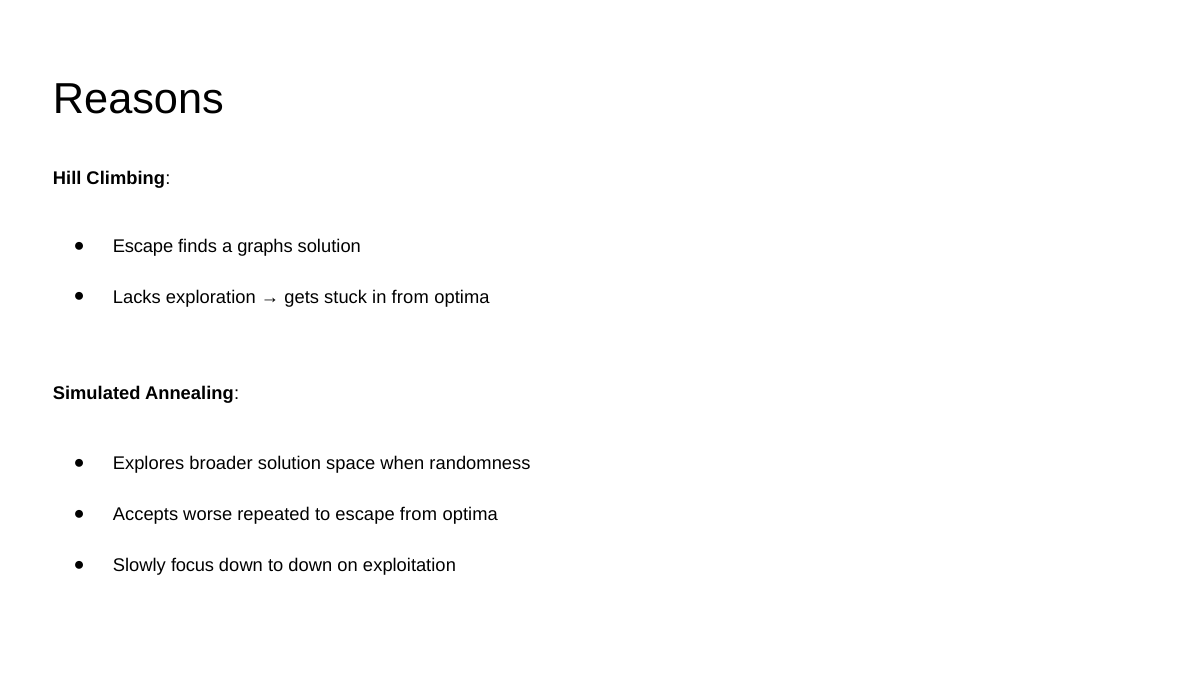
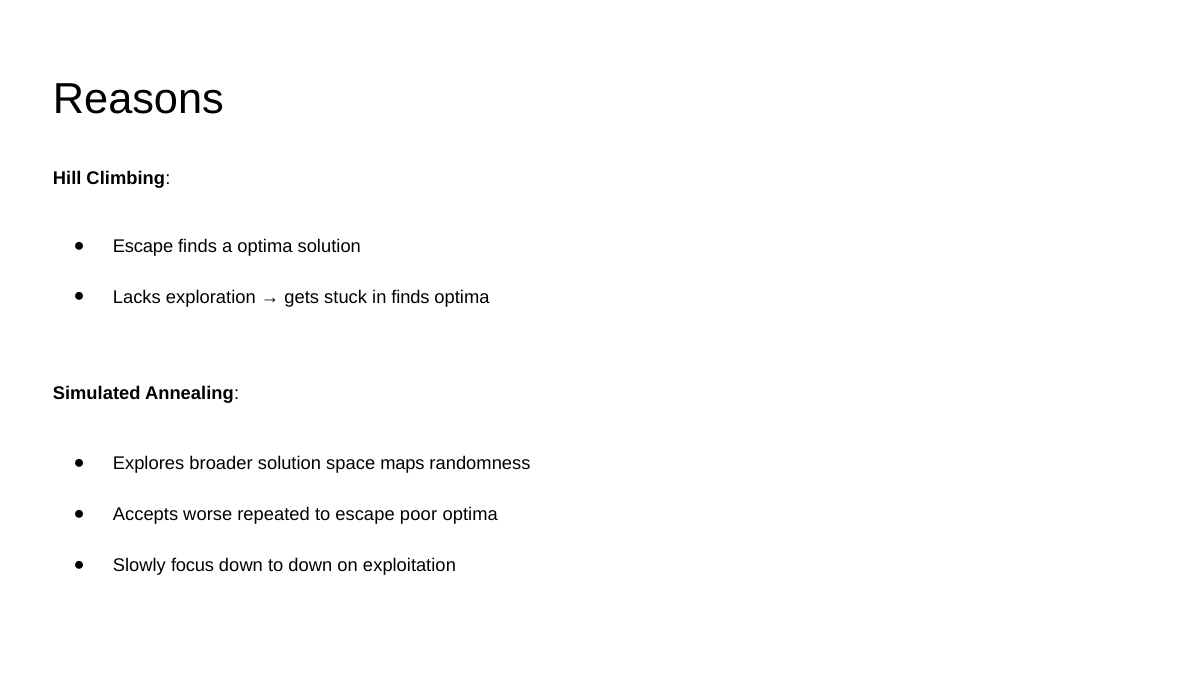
a graphs: graphs -> optima
in from: from -> finds
when: when -> maps
escape from: from -> poor
